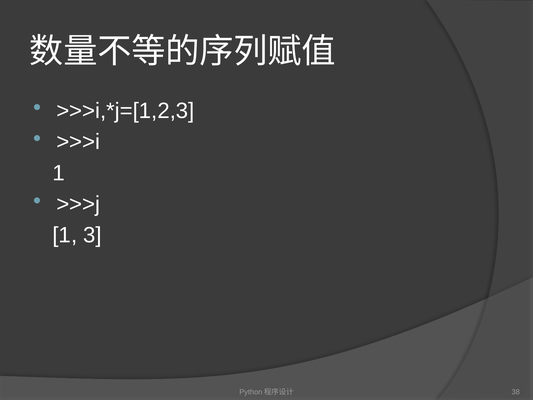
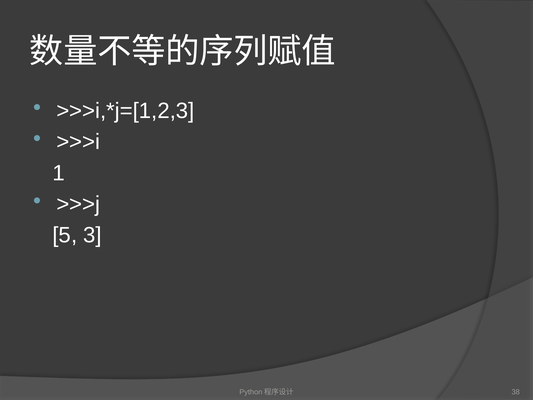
1 at (65, 235): 1 -> 5
